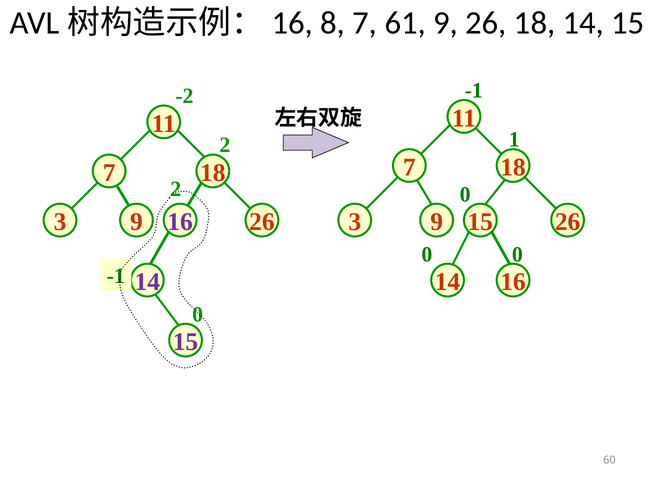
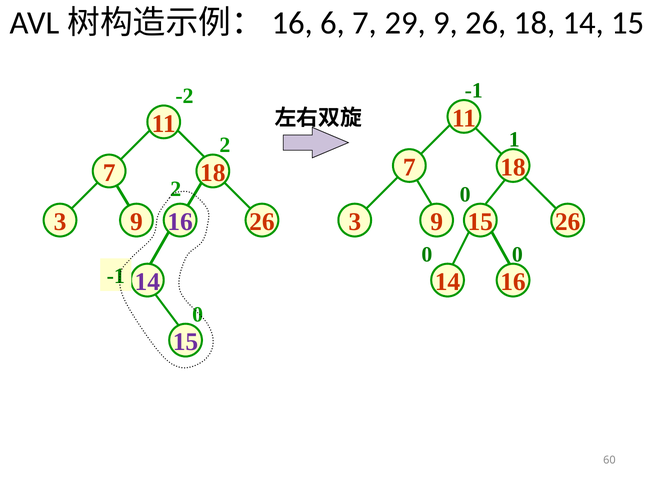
8: 8 -> 6
61: 61 -> 29
